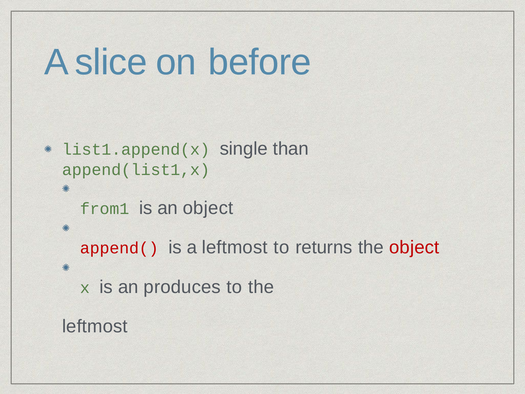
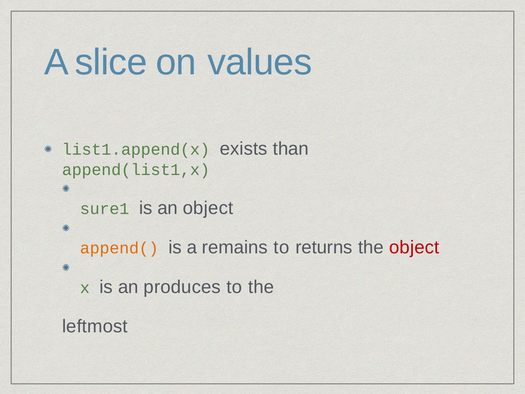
before: before -> values
single: single -> exists
from1: from1 -> sure1
append( colour: red -> orange
a leftmost: leftmost -> remains
